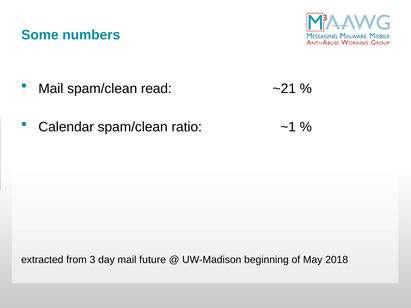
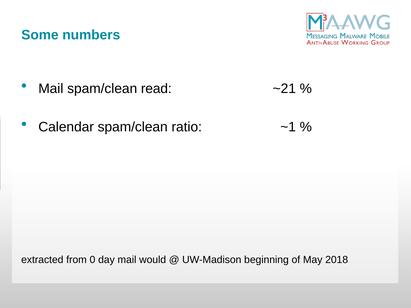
3: 3 -> 0
future: future -> would
